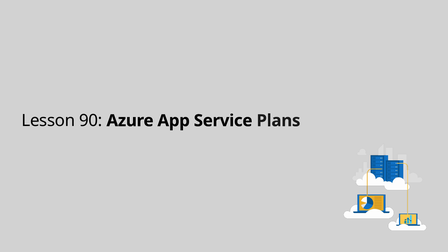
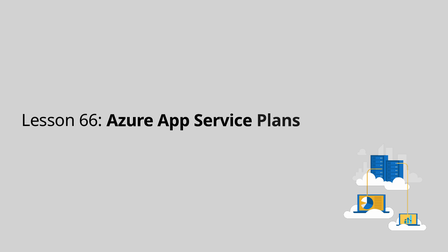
90: 90 -> 66
